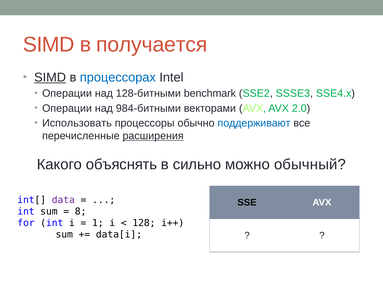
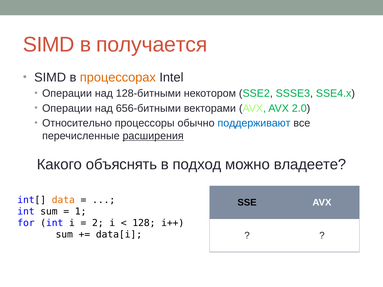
SIMD at (50, 77) underline: present -> none
процессорах colour: blue -> orange
benchmark: benchmark -> некотором
984-битными: 984-битными -> 656-битными
Использовать: Использовать -> Относительно
сильно: сильно -> подход
обычный: обычный -> владеете
data colour: purple -> orange
8: 8 -> 1
1: 1 -> 2
